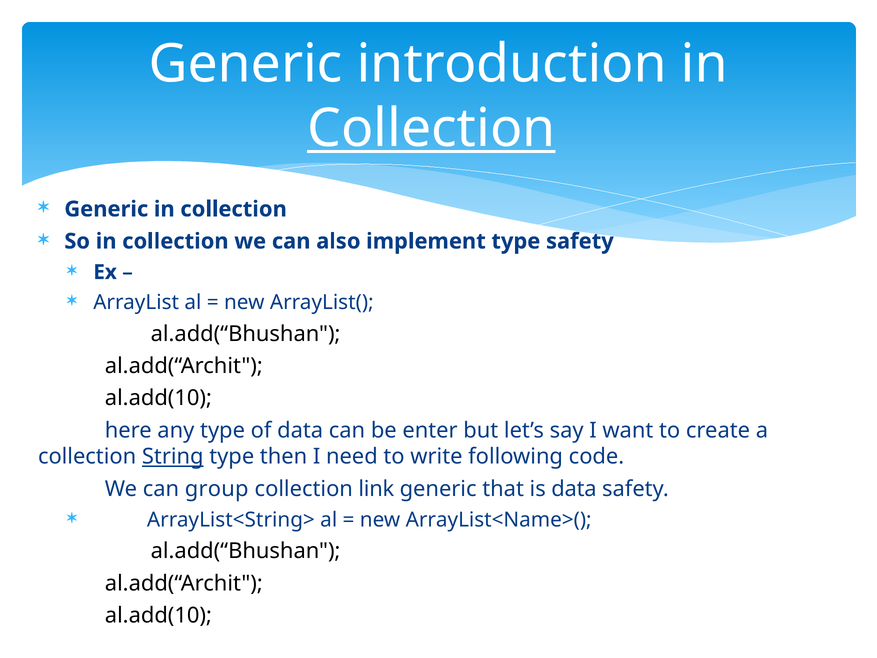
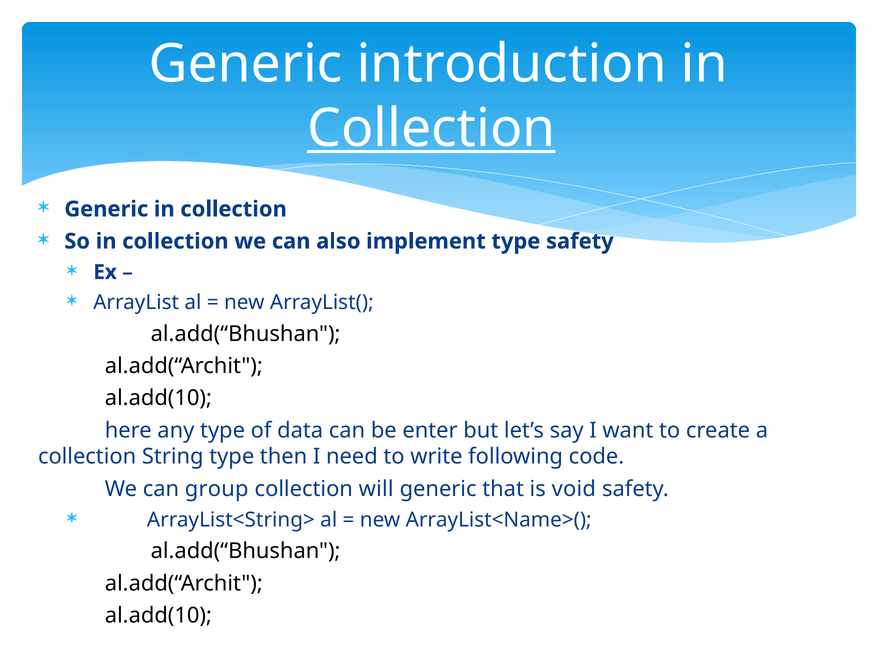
String underline: present -> none
link: link -> will
is data: data -> void
